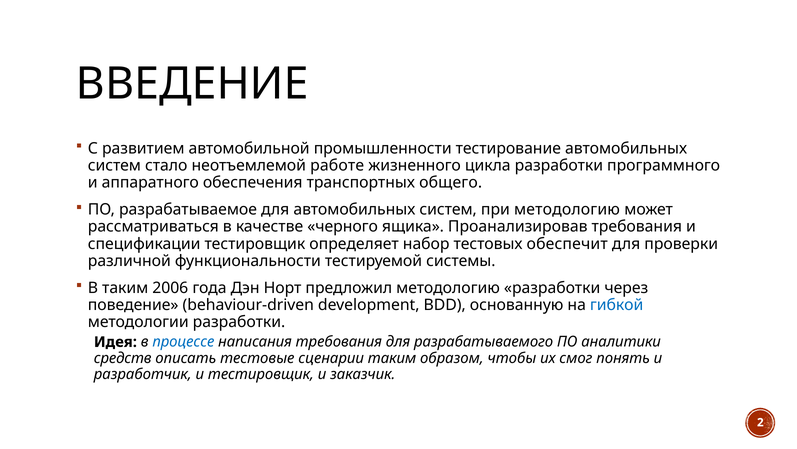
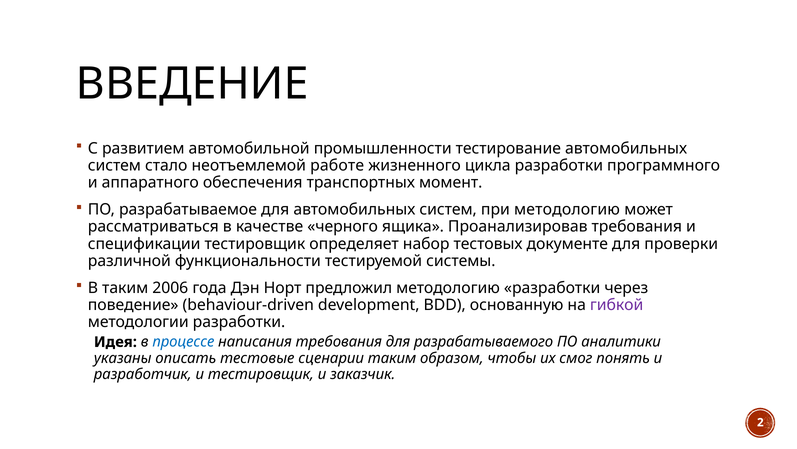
общего: общего -> момент
обеспечит: обеспечит -> документе
гибкой colour: blue -> purple
средств: средств -> указаны
